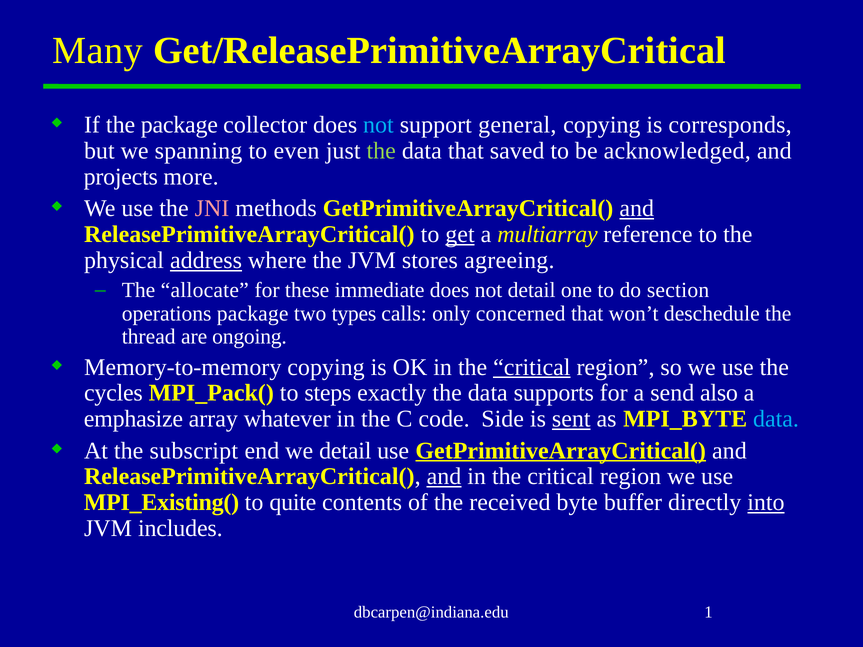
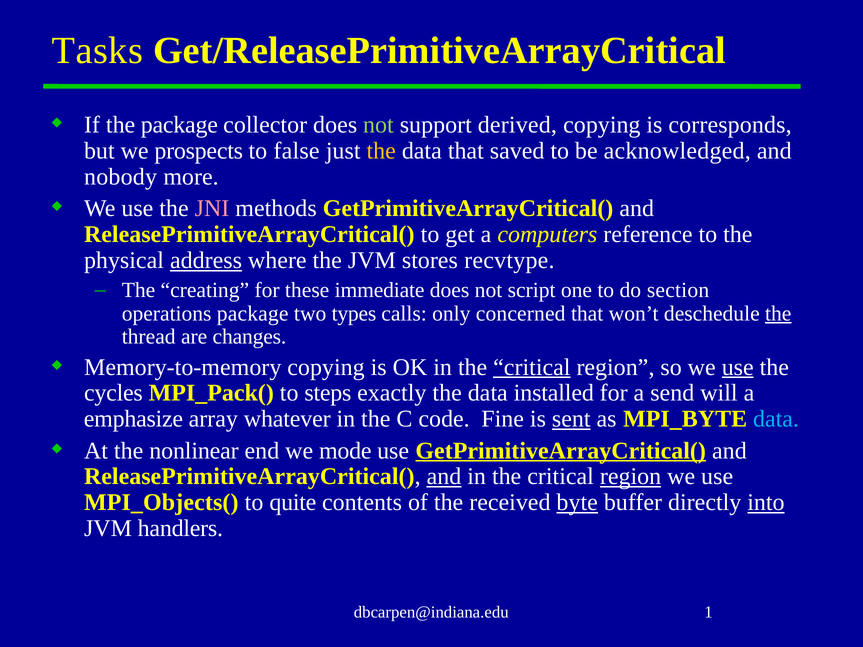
Many: Many -> Tasks
not at (378, 125) colour: light blue -> light green
general: general -> derived
spanning: spanning -> prospects
even: even -> false
the at (381, 151) colour: light green -> yellow
projects: projects -> nobody
and at (637, 209) underline: present -> none
get underline: present -> none
multiarray: multiarray -> computers
agreeing: agreeing -> recvtype
allocate: allocate -> creating
not detail: detail -> script
the at (778, 314) underline: none -> present
ongoing: ongoing -> changes
use at (738, 367) underline: none -> present
supports: supports -> installed
also: also -> will
Side: Side -> Fine
subscript: subscript -> nonlinear
we detail: detail -> mode
region at (631, 477) underline: none -> present
MPI_Existing(: MPI_Existing( -> MPI_Objects(
byte underline: none -> present
includes: includes -> handlers
